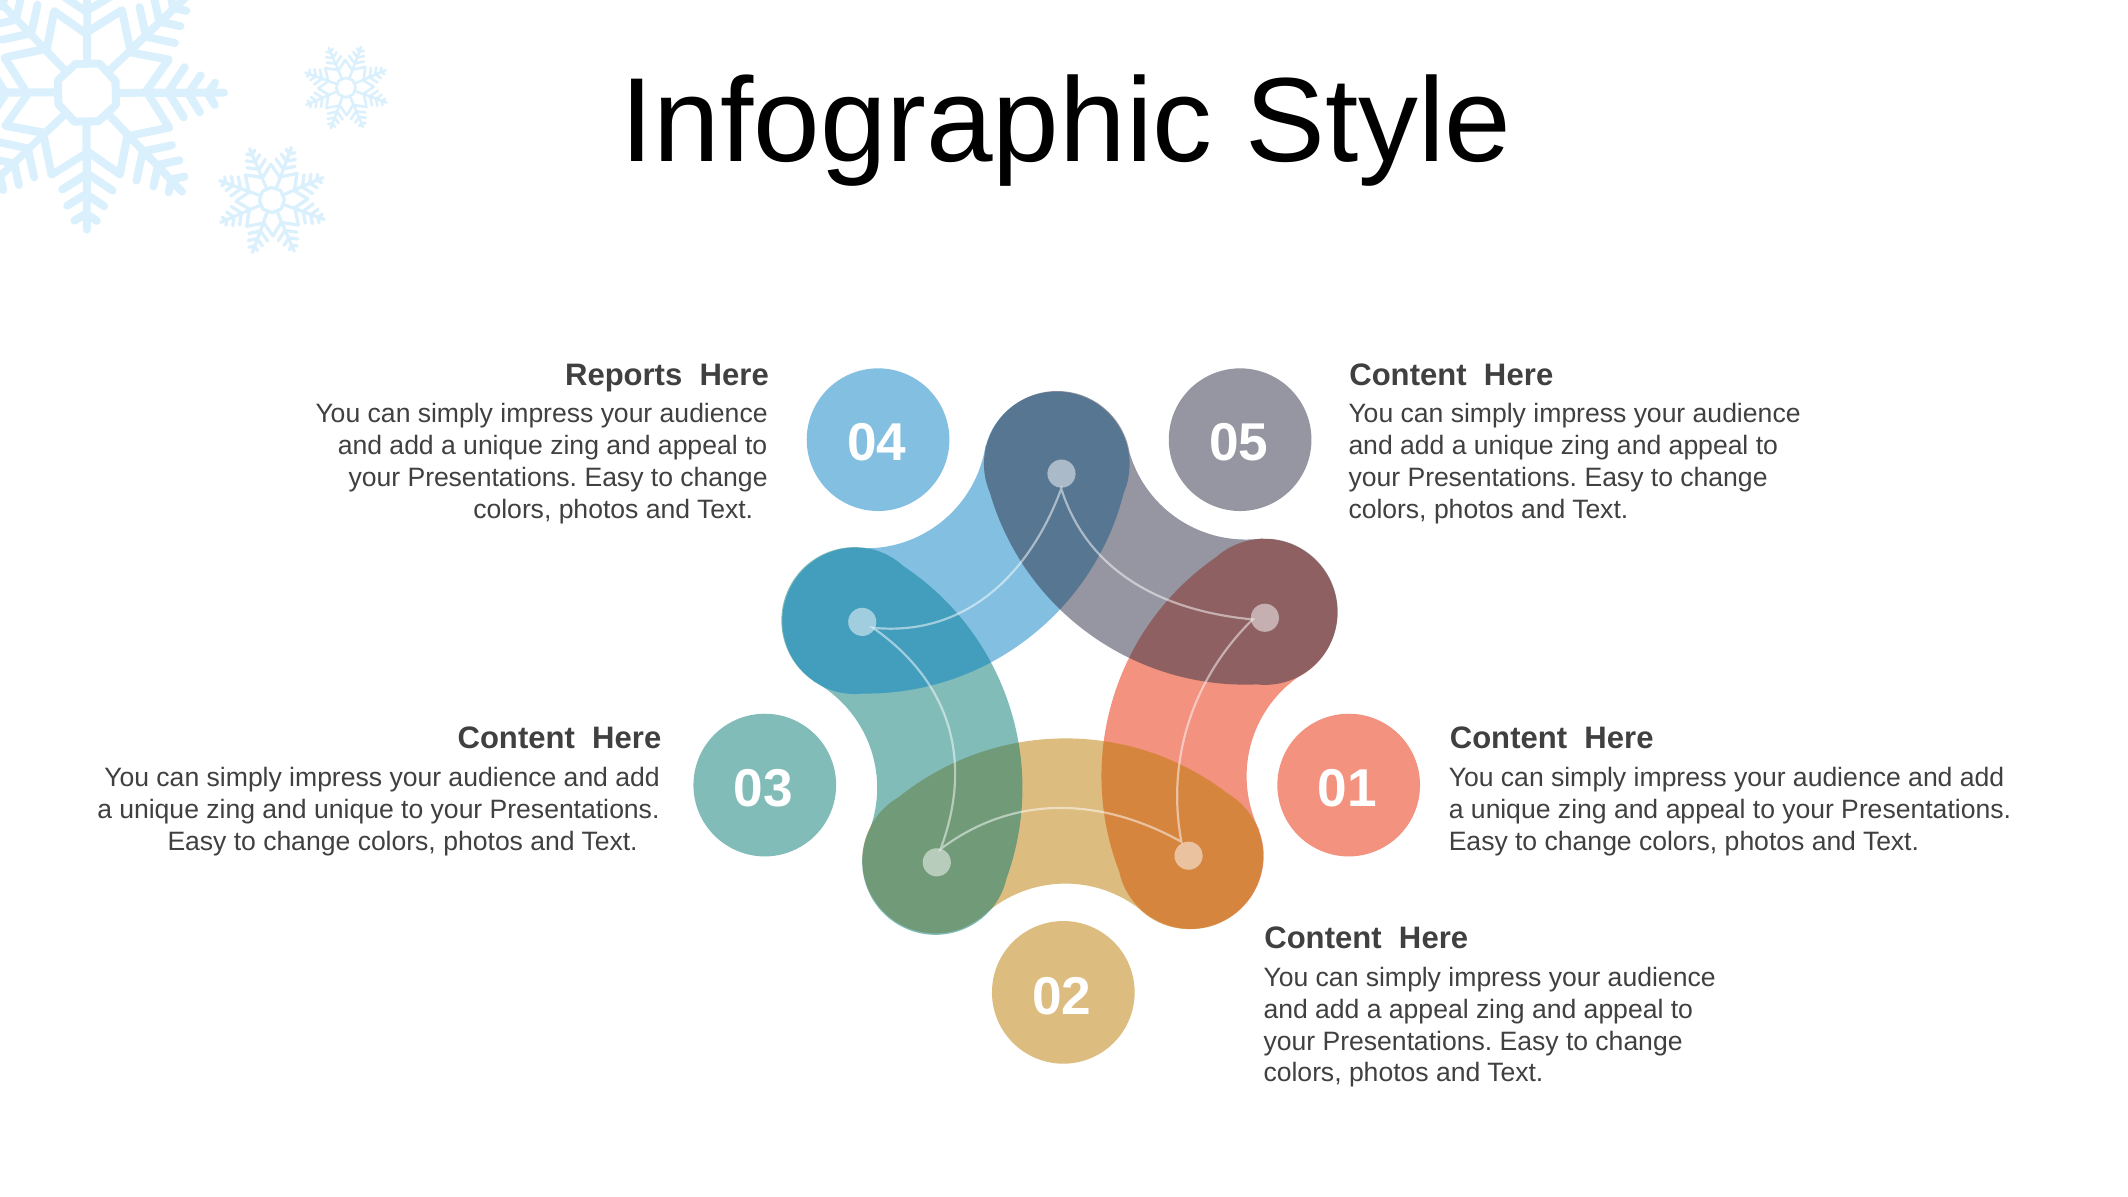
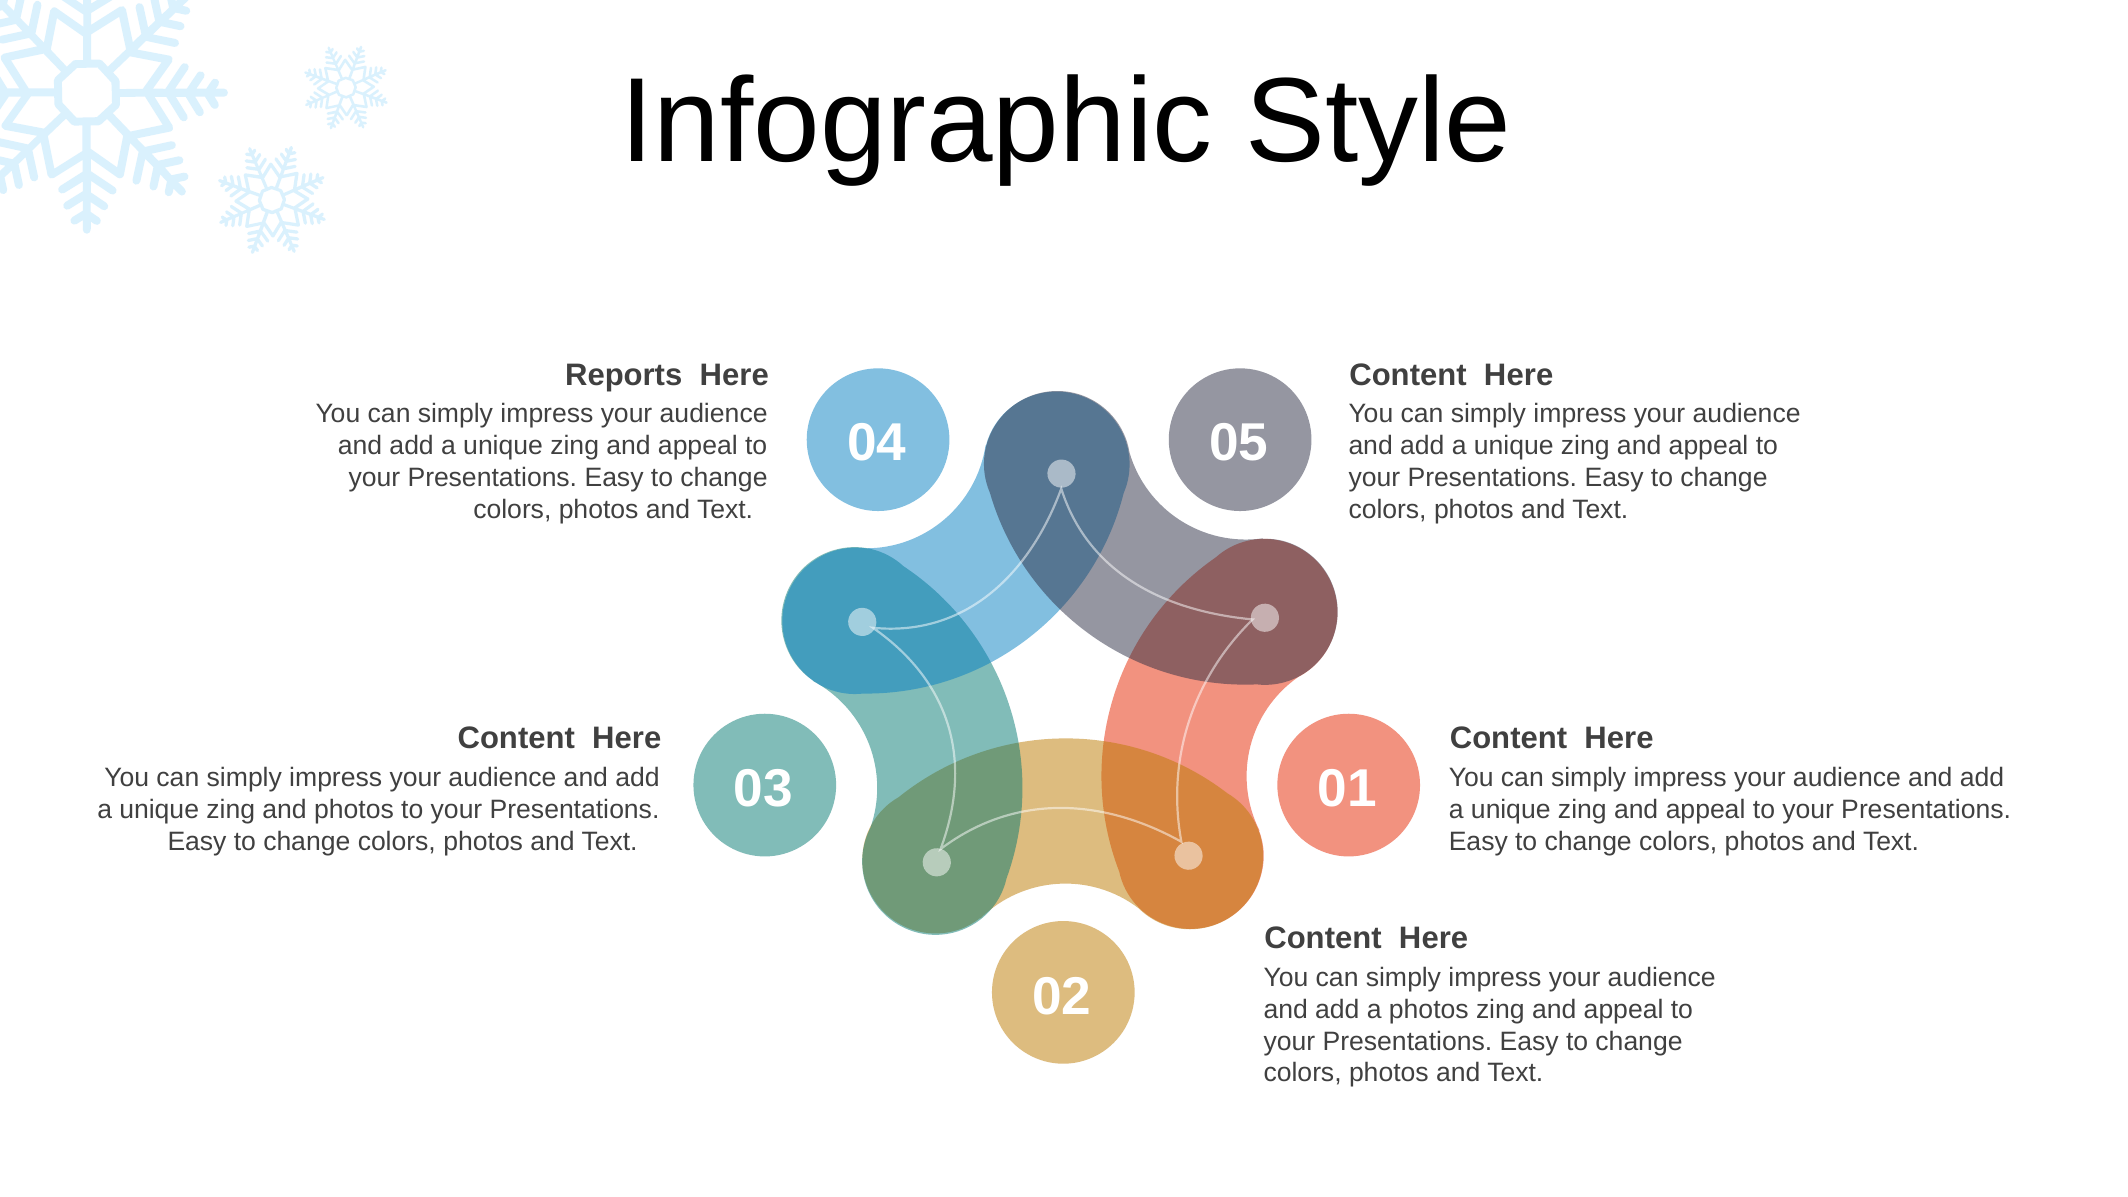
and unique: unique -> photos
a appeal: appeal -> photos
